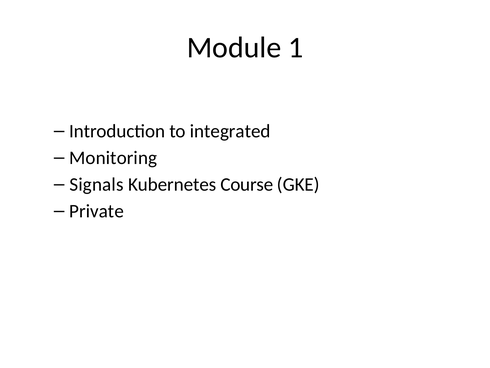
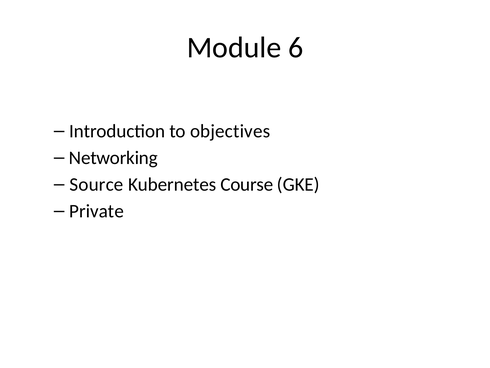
1: 1 -> 6
integrated: integrated -> objectives
Monitoring: Monitoring -> Networking
Signals: Signals -> Source
